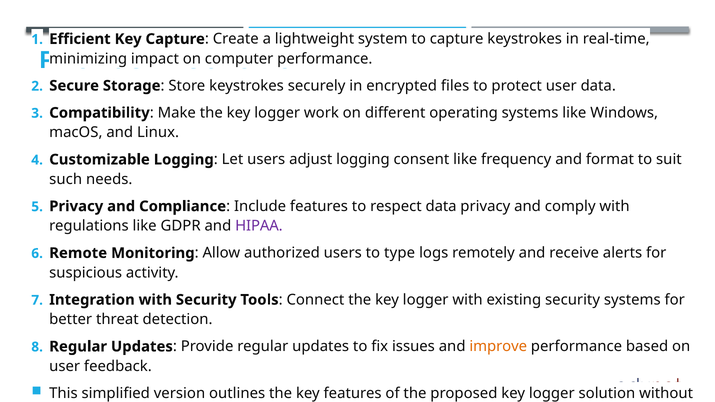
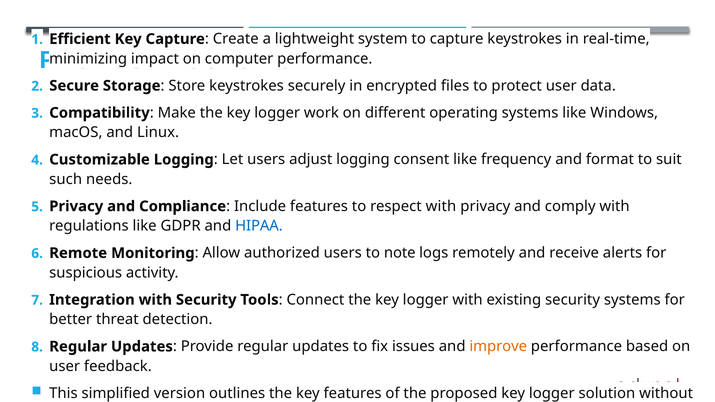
respect data: data -> with
HIPAA colour: purple -> blue
type: type -> note
